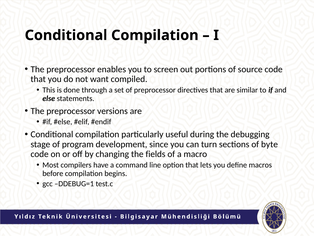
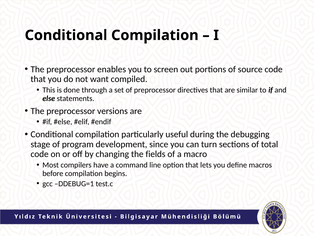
byte: byte -> total
